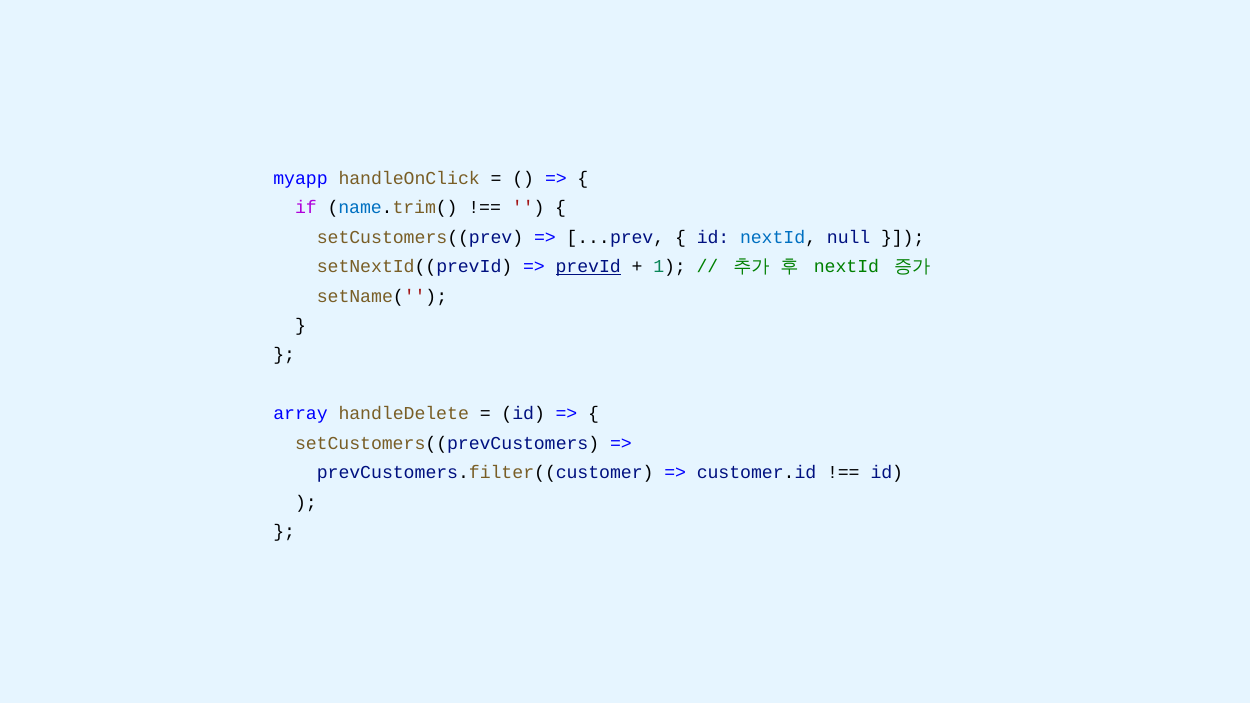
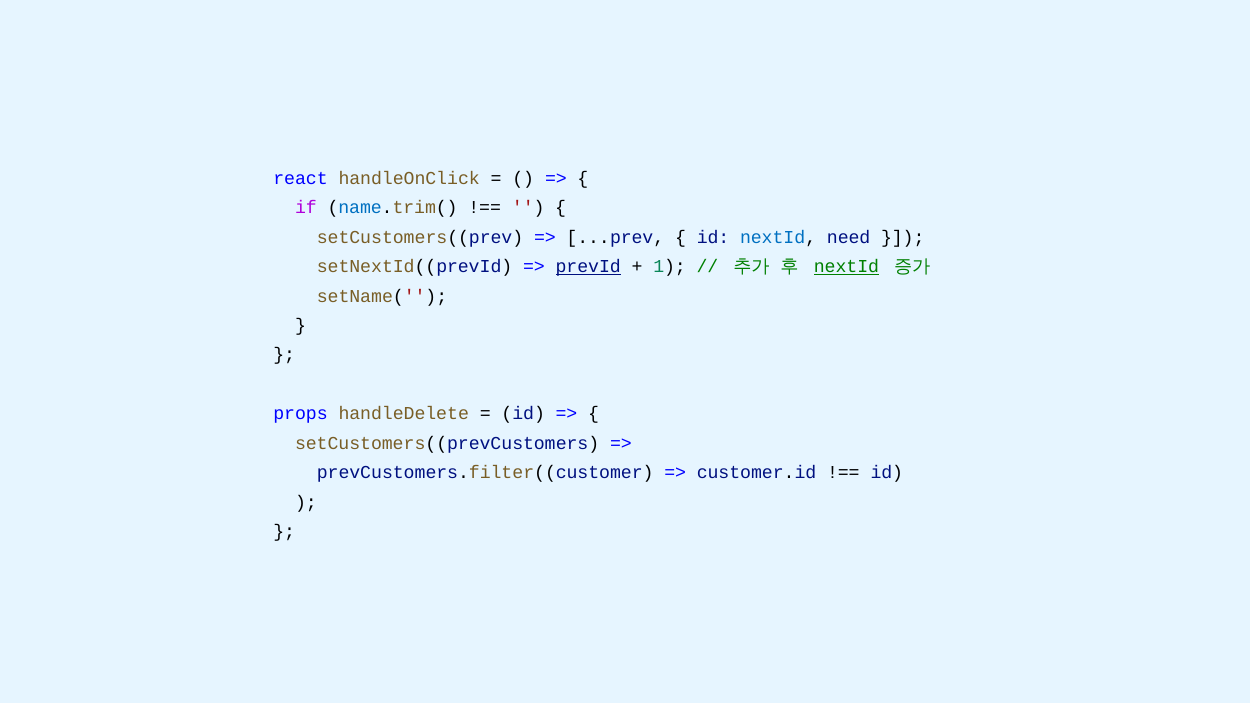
myapp: myapp -> react
null: null -> need
nextId at (846, 267) underline: none -> present
array: array -> props
